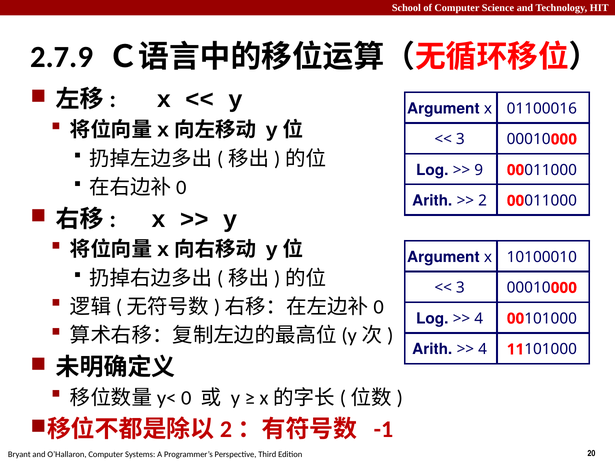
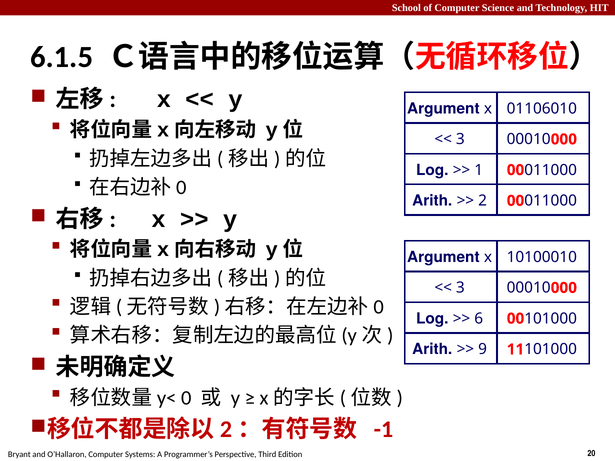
2.7.9: 2.7.9 -> 6.1.5
01100016: 01100016 -> 01106010
9: 9 -> 1
4 at (479, 319): 4 -> 6
4 at (483, 350): 4 -> 9
